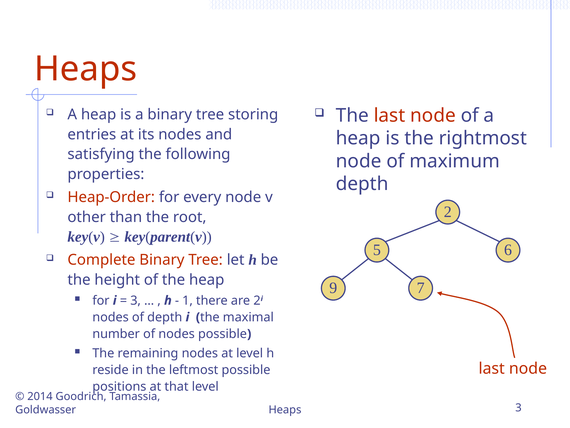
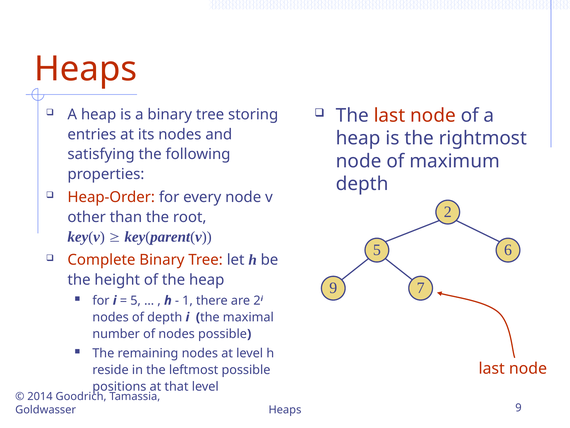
3 at (136, 300): 3 -> 5
Heaps 3: 3 -> 9
